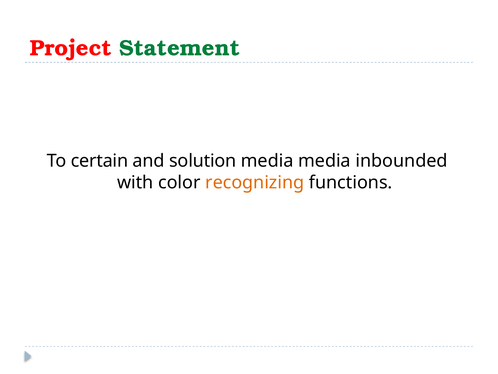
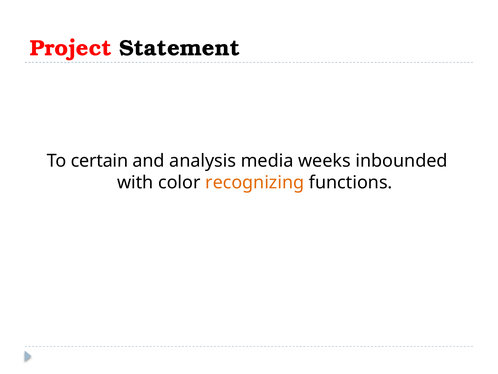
Statement colour: green -> black
solution: solution -> analysis
media media: media -> weeks
